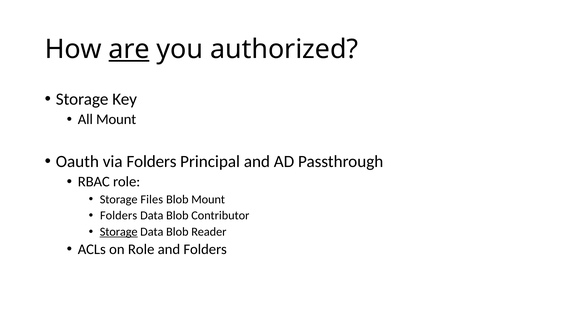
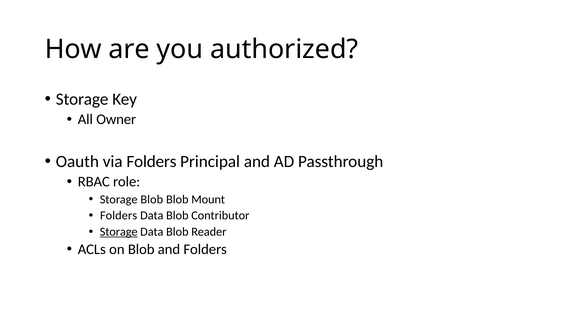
are underline: present -> none
All Mount: Mount -> Owner
Storage Files: Files -> Blob
on Role: Role -> Blob
